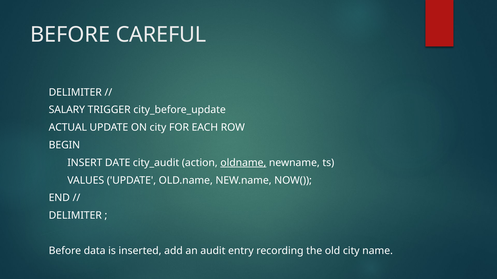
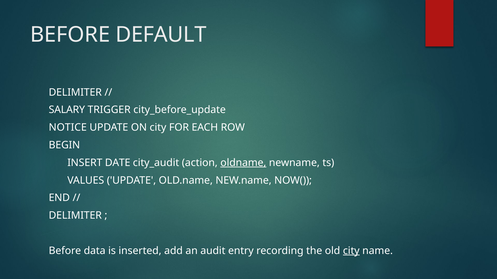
CAREFUL: CAREFUL -> DEFAULT
ACTUAL: ACTUAL -> NOTICE
city at (351, 251) underline: none -> present
